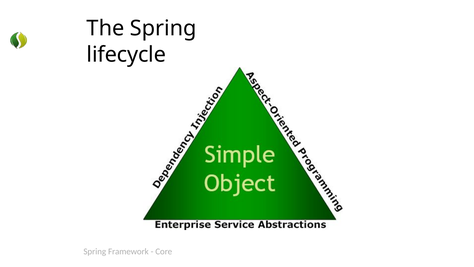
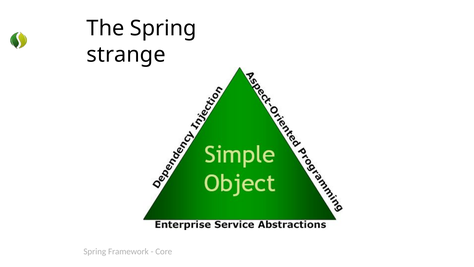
lifecycle: lifecycle -> strange
